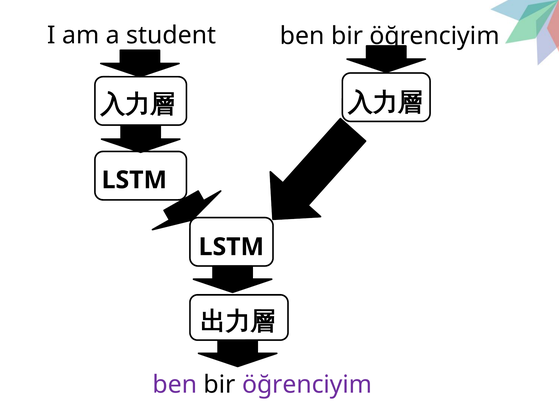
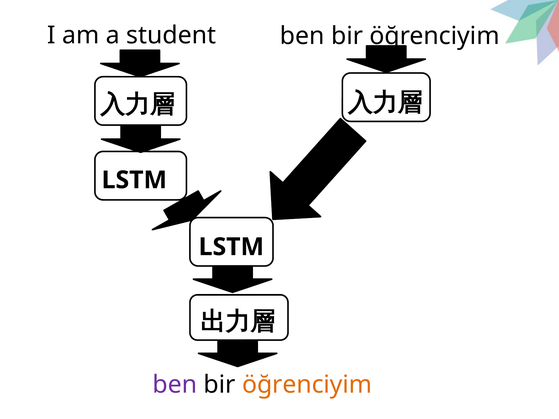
öğrenciyim at (307, 385) colour: purple -> orange
